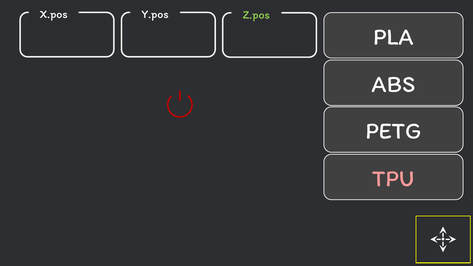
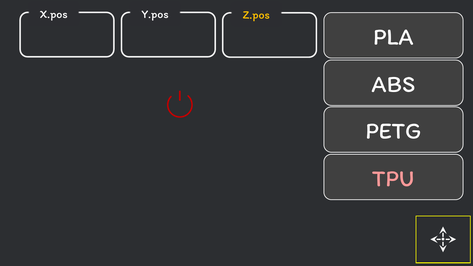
Z.pos colour: light green -> yellow
